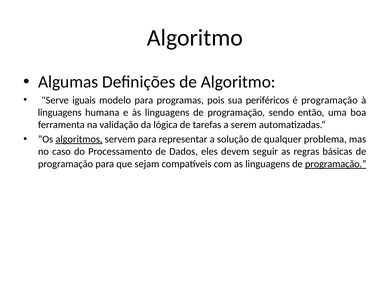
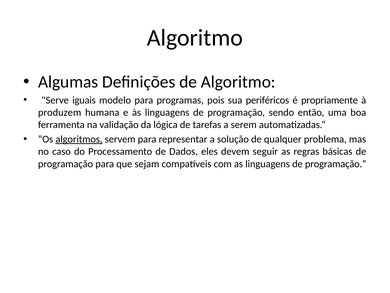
é programação: programação -> propriamente
linguagens at (60, 112): linguagens -> produzem
programação at (336, 164) underline: present -> none
